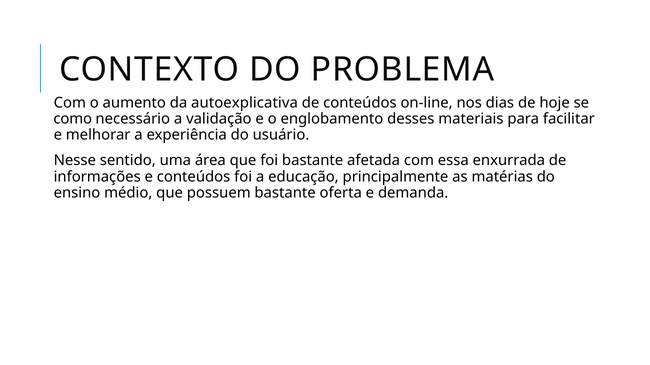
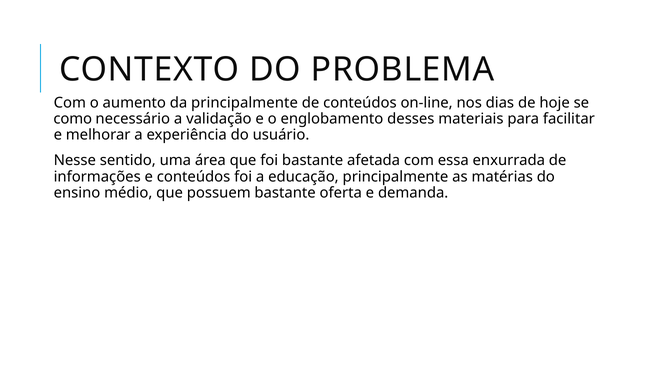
da autoexplicativa: autoexplicativa -> principalmente
